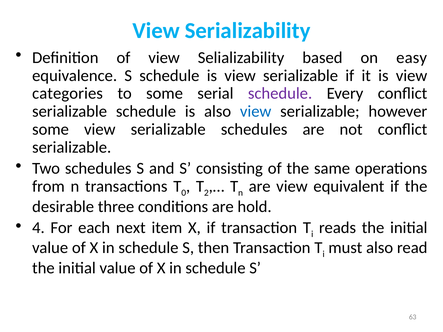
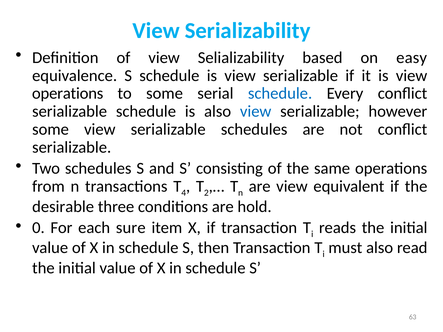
categories at (68, 94): categories -> operations
schedule at (280, 94) colour: purple -> blue
0: 0 -> 4
4: 4 -> 0
next: next -> sure
